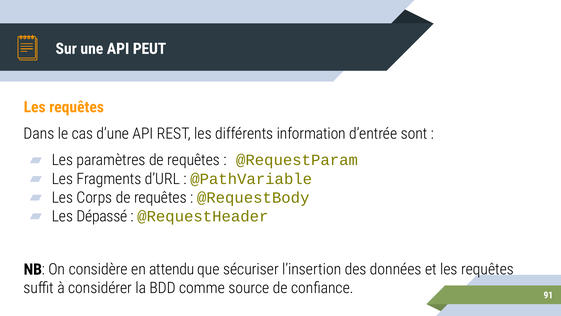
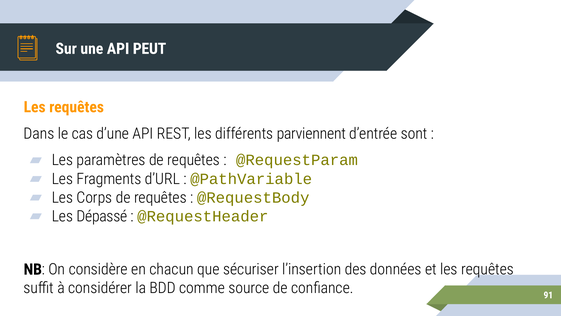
information: information -> parviennent
attendu: attendu -> chacun
